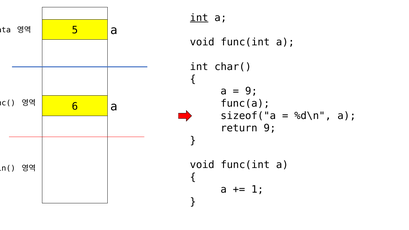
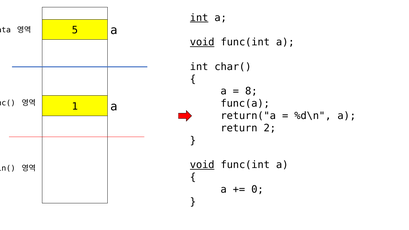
void at (202, 42) underline: none -> present
9 at (251, 91): 9 -> 8
6: 6 -> 1
sizeof("a: sizeof("a -> return("a
return 9: 9 -> 2
void at (202, 165) underline: none -> present
1: 1 -> 0
